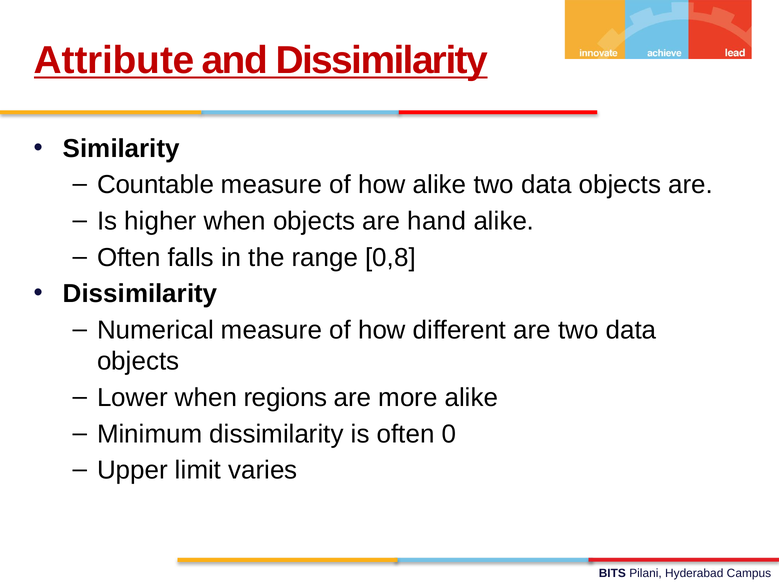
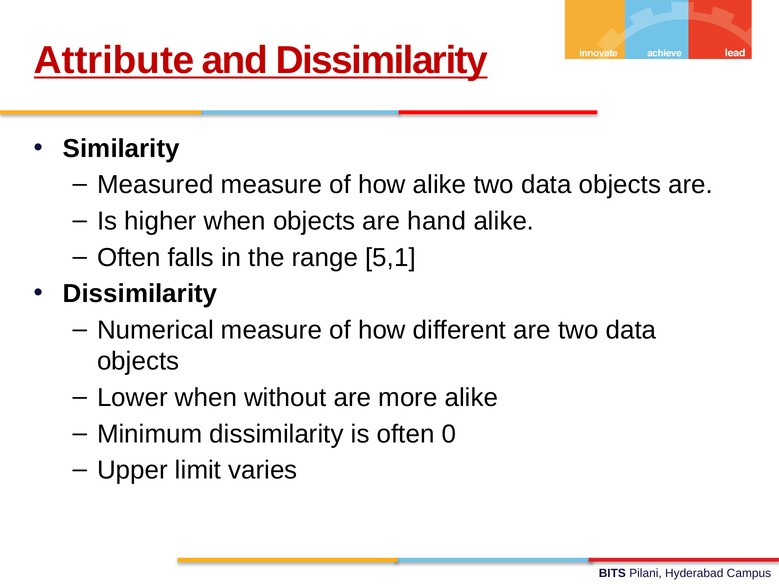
Countable: Countable -> Measured
0,8: 0,8 -> 5,1
regions: regions -> without
